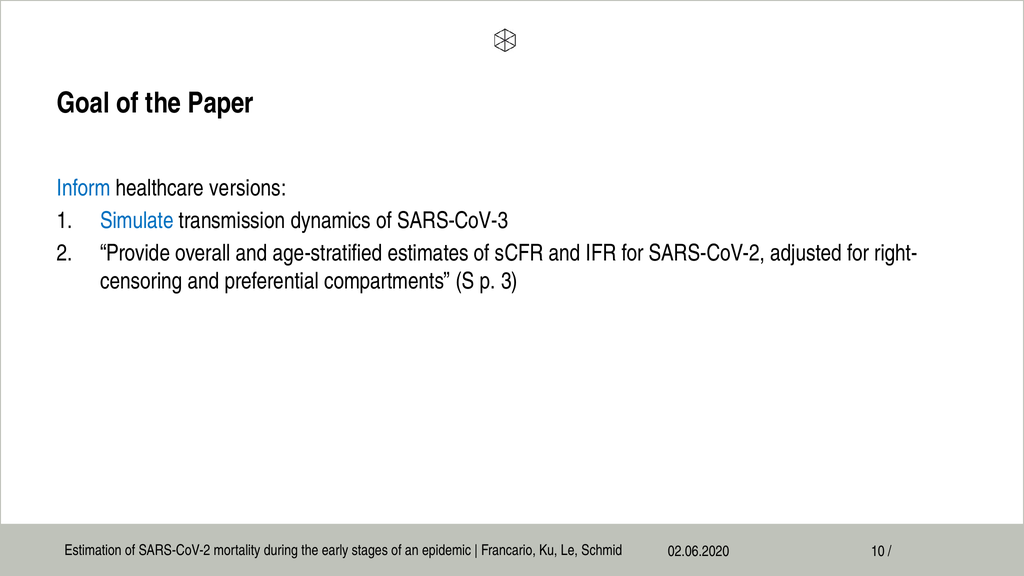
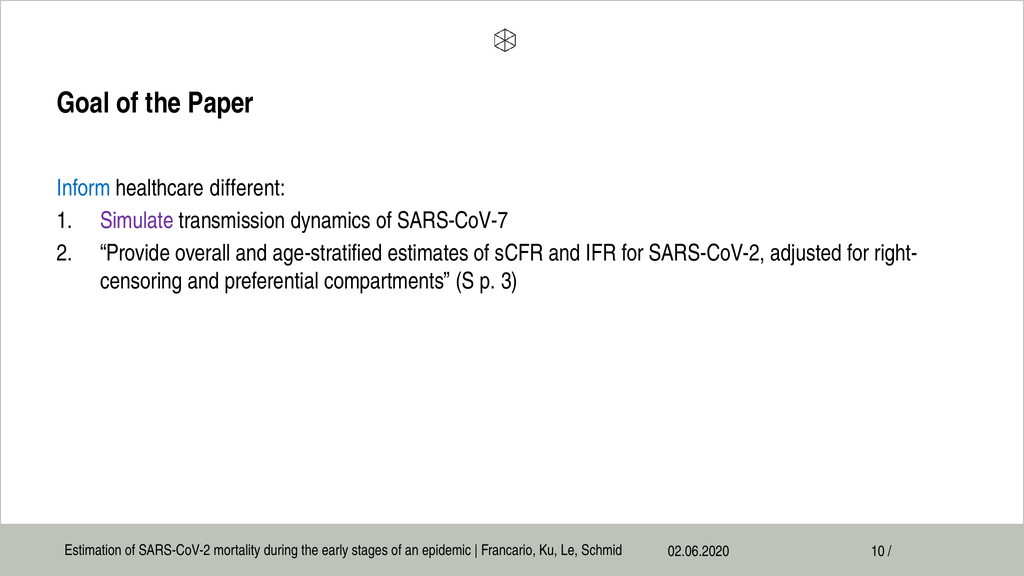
versions: versions -> different
Simulate colour: blue -> purple
SARS-CoV-3: SARS-CoV-3 -> SARS-CoV-7
